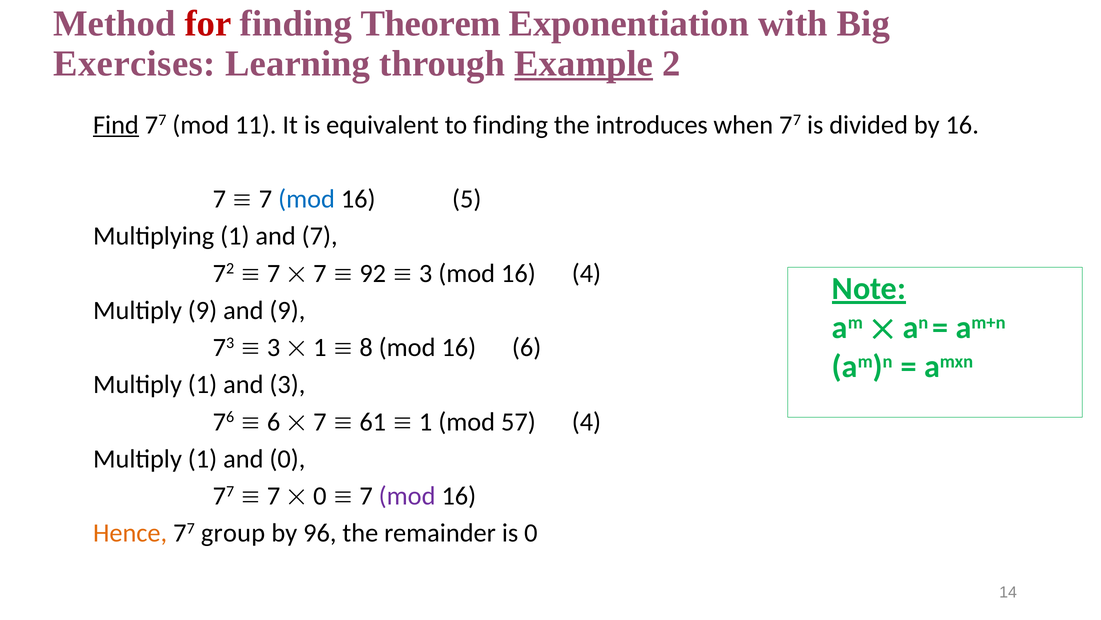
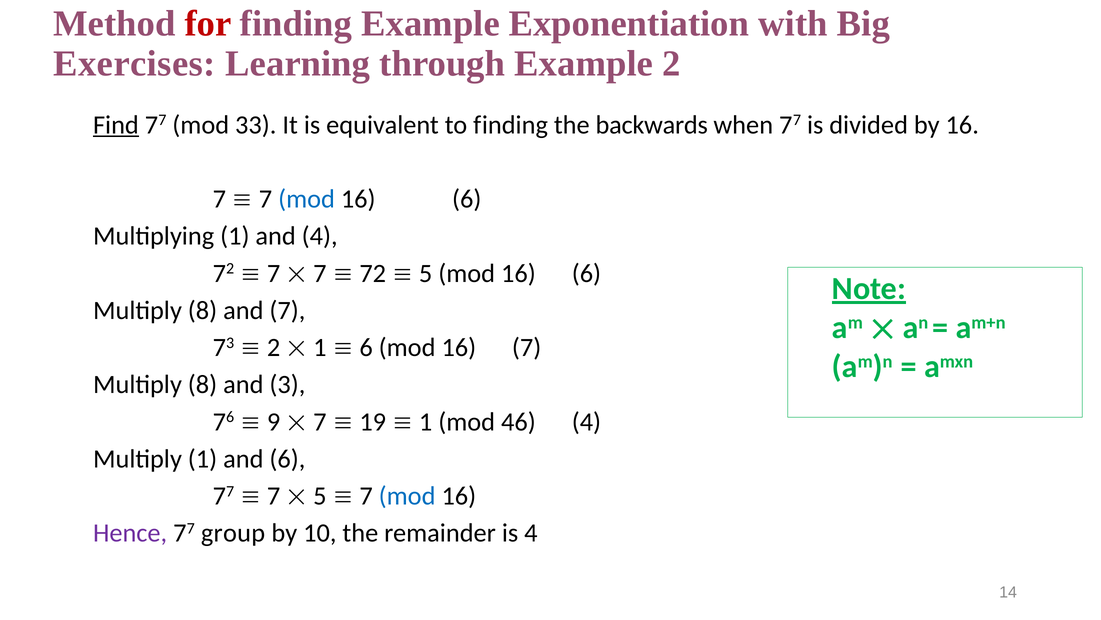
finding Theorem: Theorem -> Example
Example at (584, 63) underline: present -> none
11: 11 -> 33
introduces: introduces -> backwards
5 at (467, 199): 5 -> 6
and 7: 7 -> 4
92 at (373, 273): 92 -> 72
3 at (426, 273): 3 -> 5
4 at (586, 273): 4 -> 6
9 at (203, 310): 9 -> 8
and 9: 9 -> 7
3 at (274, 347): 3 -> 2
8 at (366, 347): 8 -> 6
mod 16 6: 6 -> 7
1 at (203, 384): 1 -> 8
6 at (274, 421): 6 -> 9
61: 61 -> 19
57: 57 -> 46
and 0: 0 -> 6
0 at (320, 496): 0 -> 5
mod at (407, 496) colour: purple -> blue
Hence colour: orange -> purple
96: 96 -> 10
is 0: 0 -> 4
